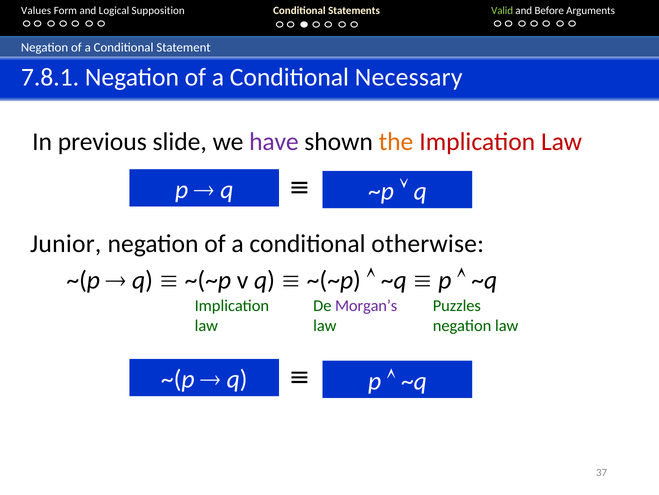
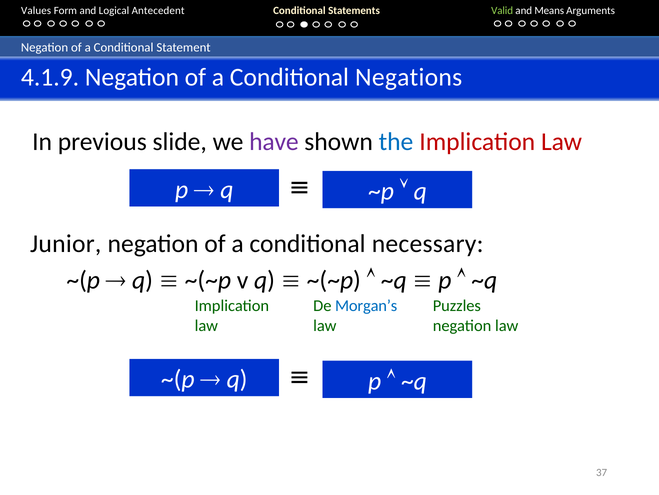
Supposition: Supposition -> Antecedent
Before: Before -> Means
7.8.1: 7.8.1 -> 4.1.9
Necessary: Necessary -> Negations
the colour: orange -> blue
otherwise: otherwise -> necessary
Morgan’s colour: purple -> blue
